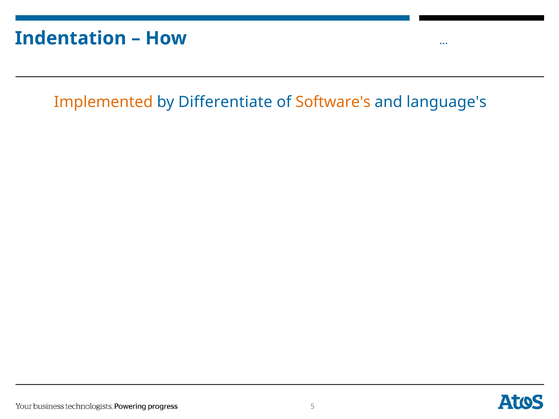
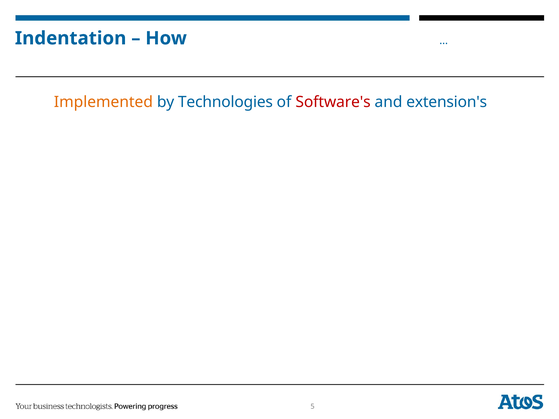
Differentiate: Differentiate -> Technologies
Software's colour: orange -> red
language's: language's -> extension's
